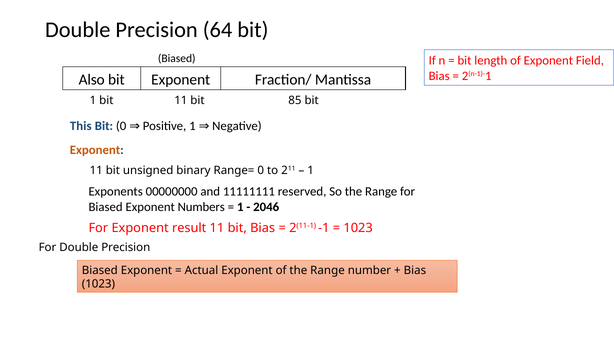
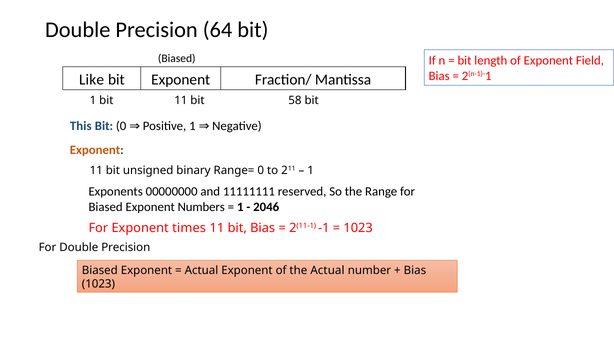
Also: Also -> Like
85: 85 -> 58
result: result -> times
of the Range: Range -> Actual
